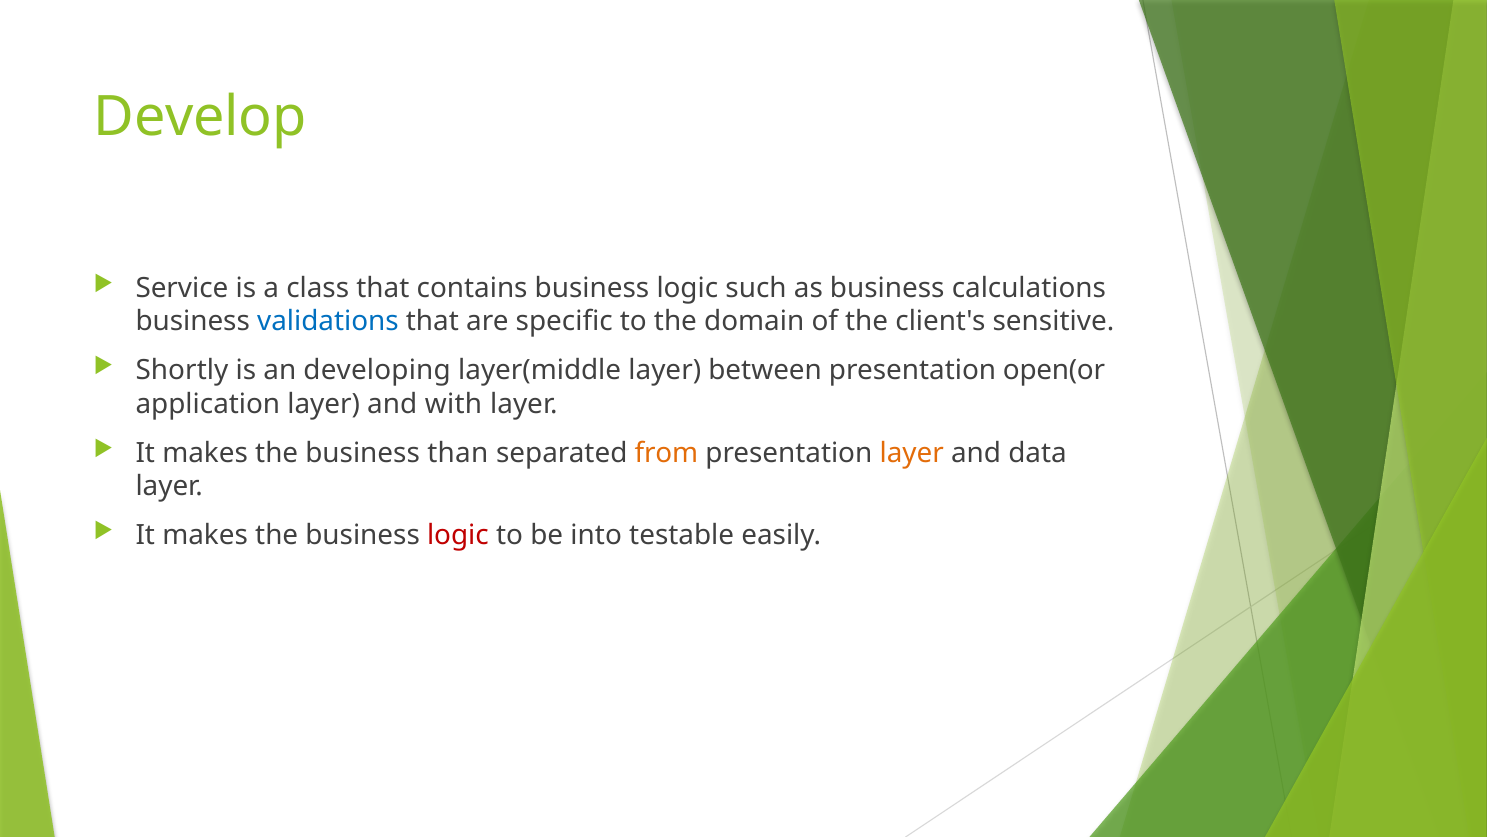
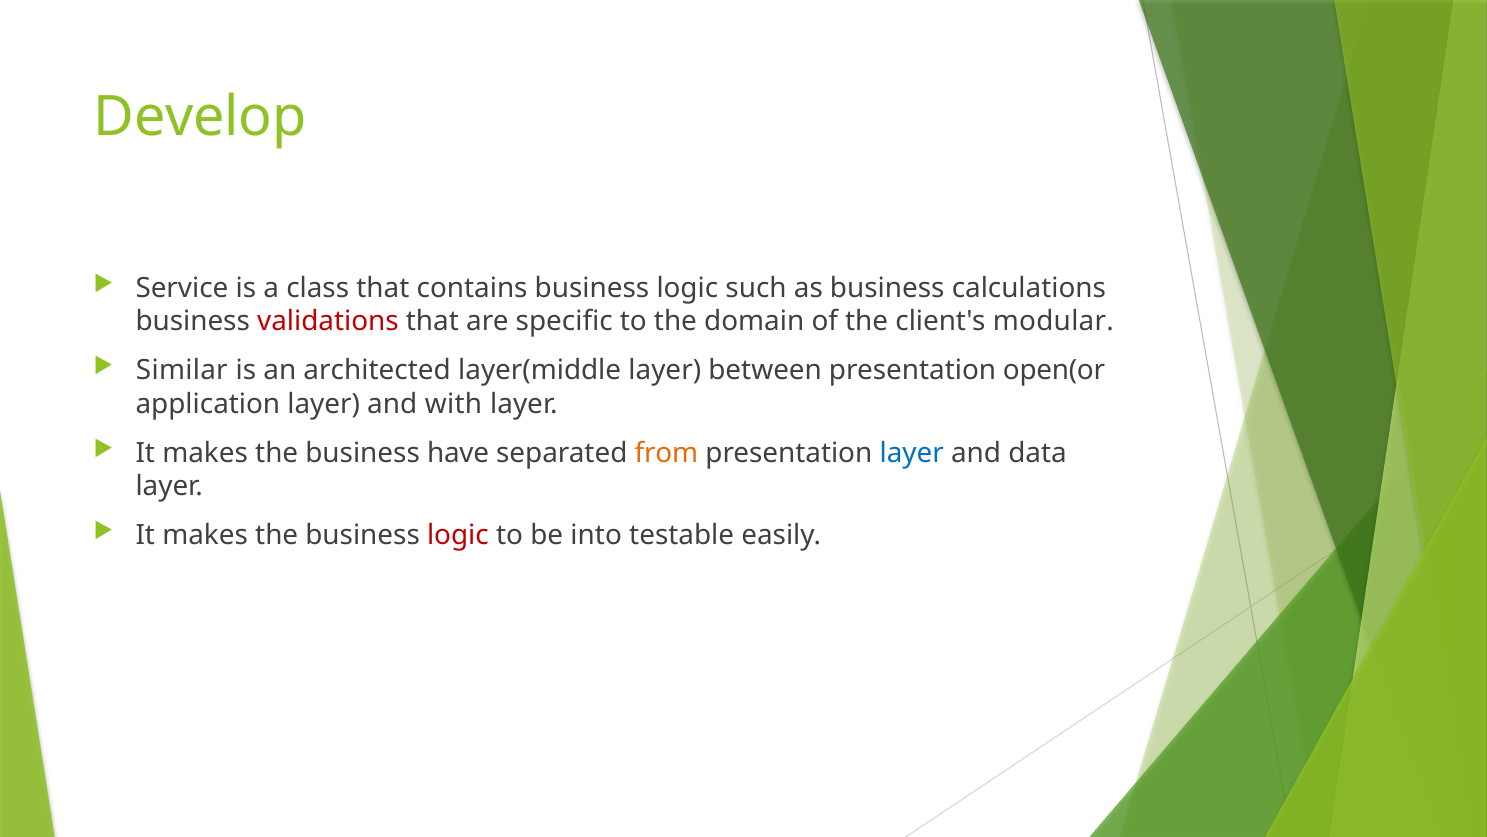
validations colour: blue -> red
sensitive: sensitive -> modular
Shortly: Shortly -> Similar
developing: developing -> architected
than: than -> have
layer at (912, 453) colour: orange -> blue
